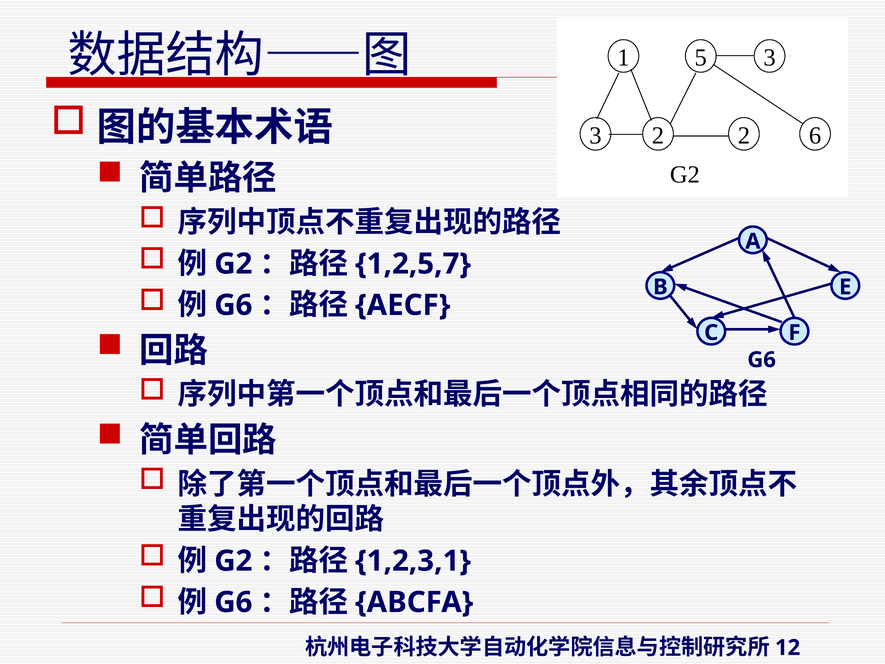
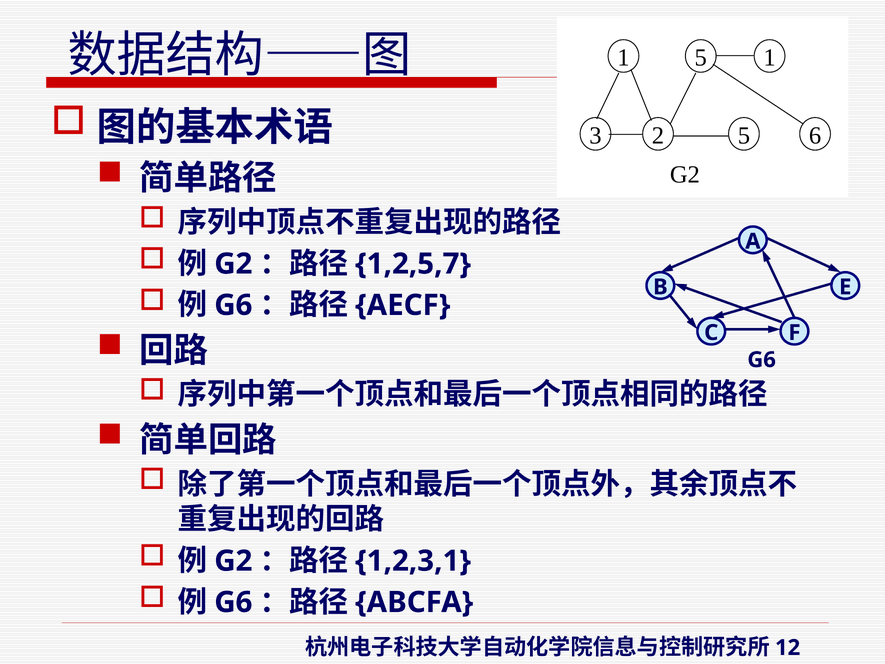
5 3: 3 -> 1
2 2: 2 -> 5
